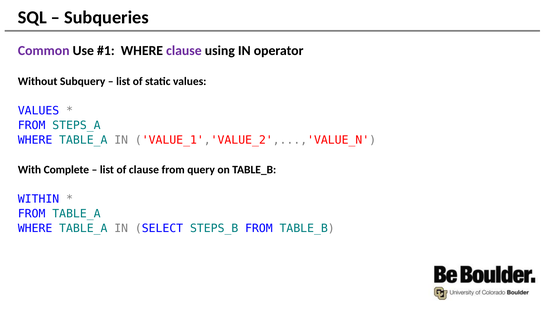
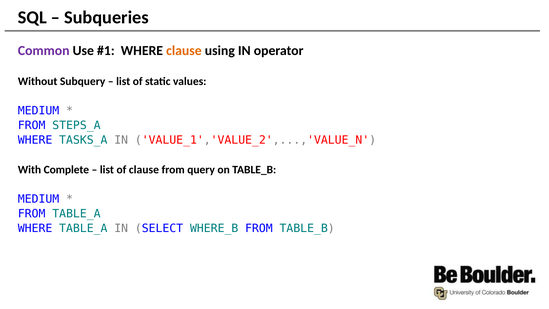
clause at (184, 51) colour: purple -> orange
VALUES at (39, 111): VALUES -> MEDIUM
TABLE_A at (83, 140): TABLE_A -> TASKS_A
WITHIN at (39, 199): WITHIN -> MEDIUM
STEPS_B: STEPS_B -> WHERE_B
